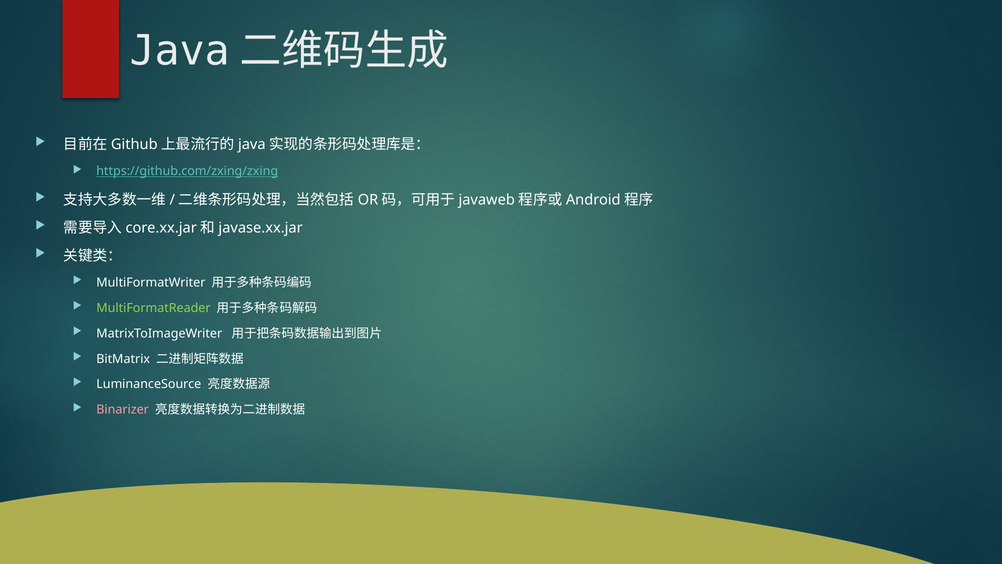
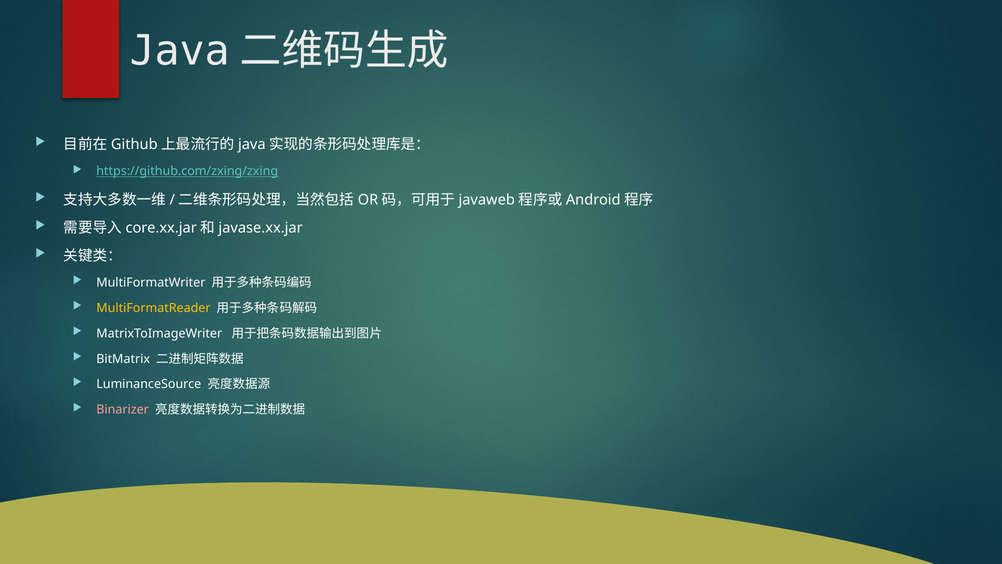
MultiFormatReader colour: light green -> yellow
